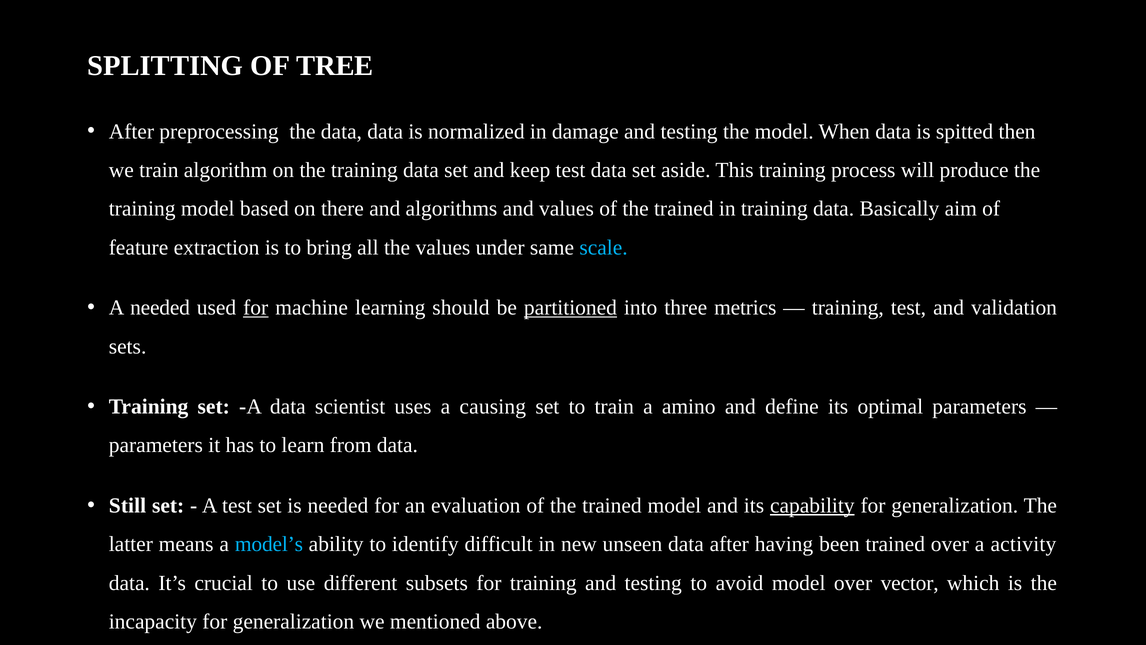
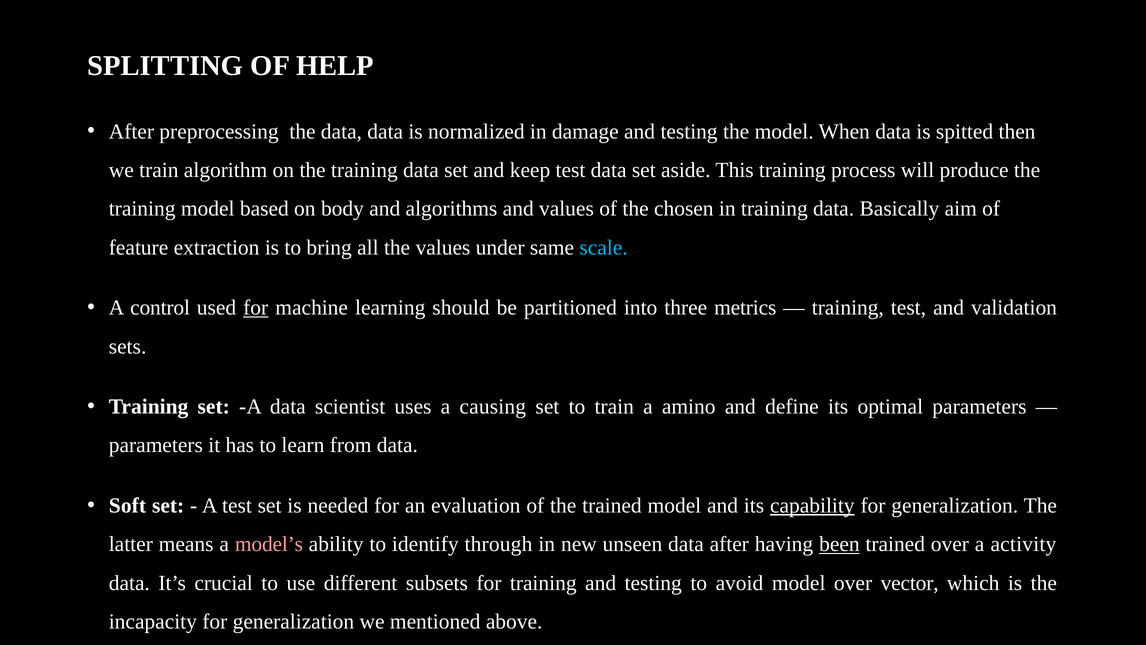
TREE: TREE -> HELP
there: there -> body
values of the trained: trained -> chosen
A needed: needed -> control
partitioned underline: present -> none
Still: Still -> Soft
model’s colour: light blue -> pink
difficult: difficult -> through
been underline: none -> present
